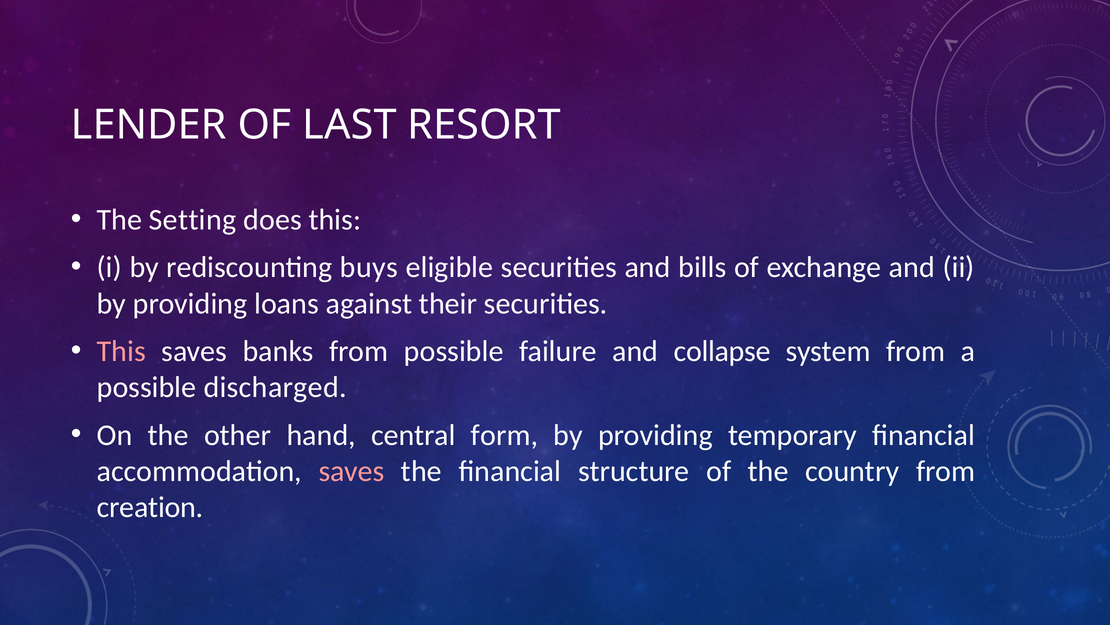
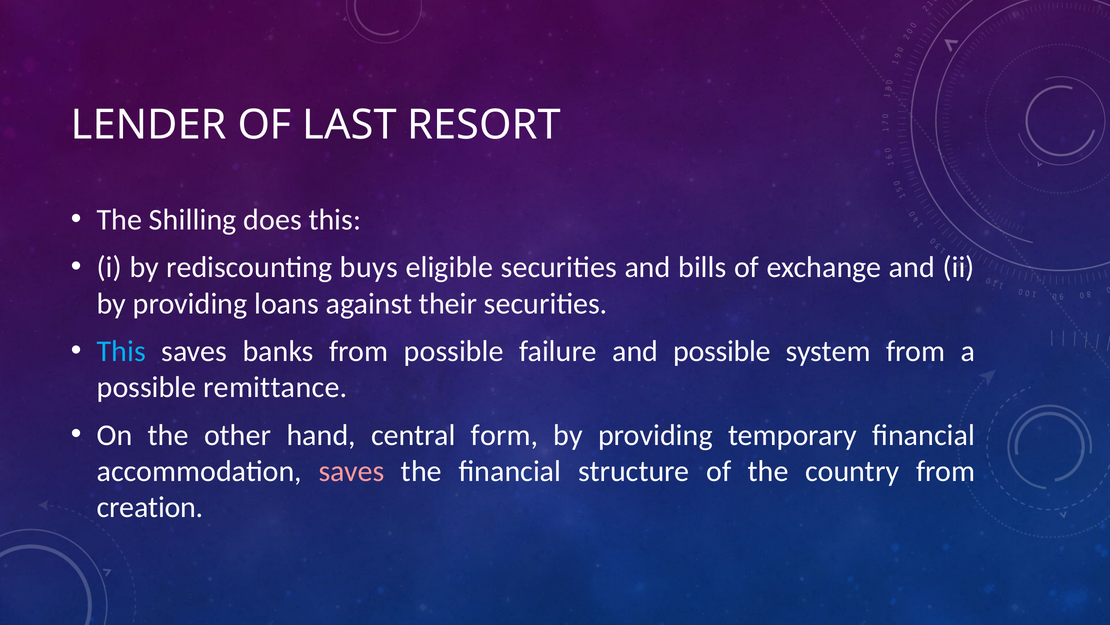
Setting: Setting -> Shilling
This at (121, 351) colour: pink -> light blue
and collapse: collapse -> possible
discharged: discharged -> remittance
